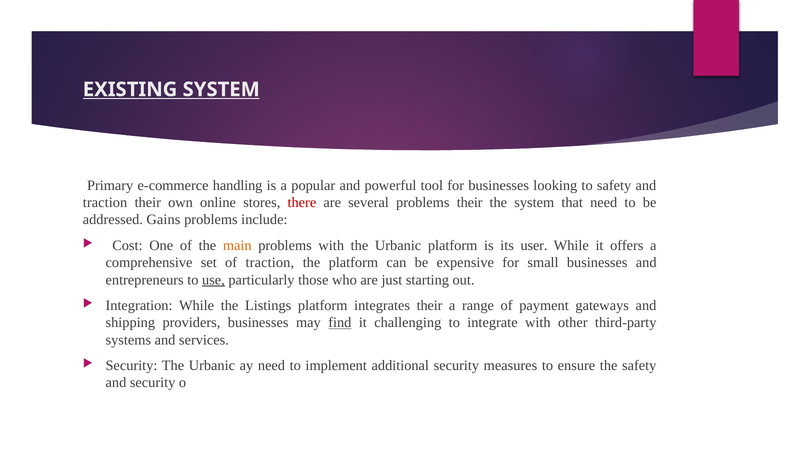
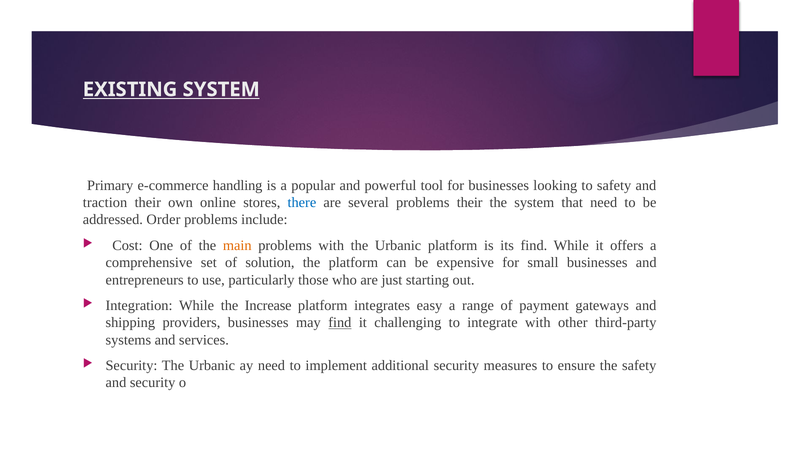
there colour: red -> blue
Gains: Gains -> Order
its user: user -> find
of traction: traction -> solution
use underline: present -> none
Listings: Listings -> Increase
integrates their: their -> easy
